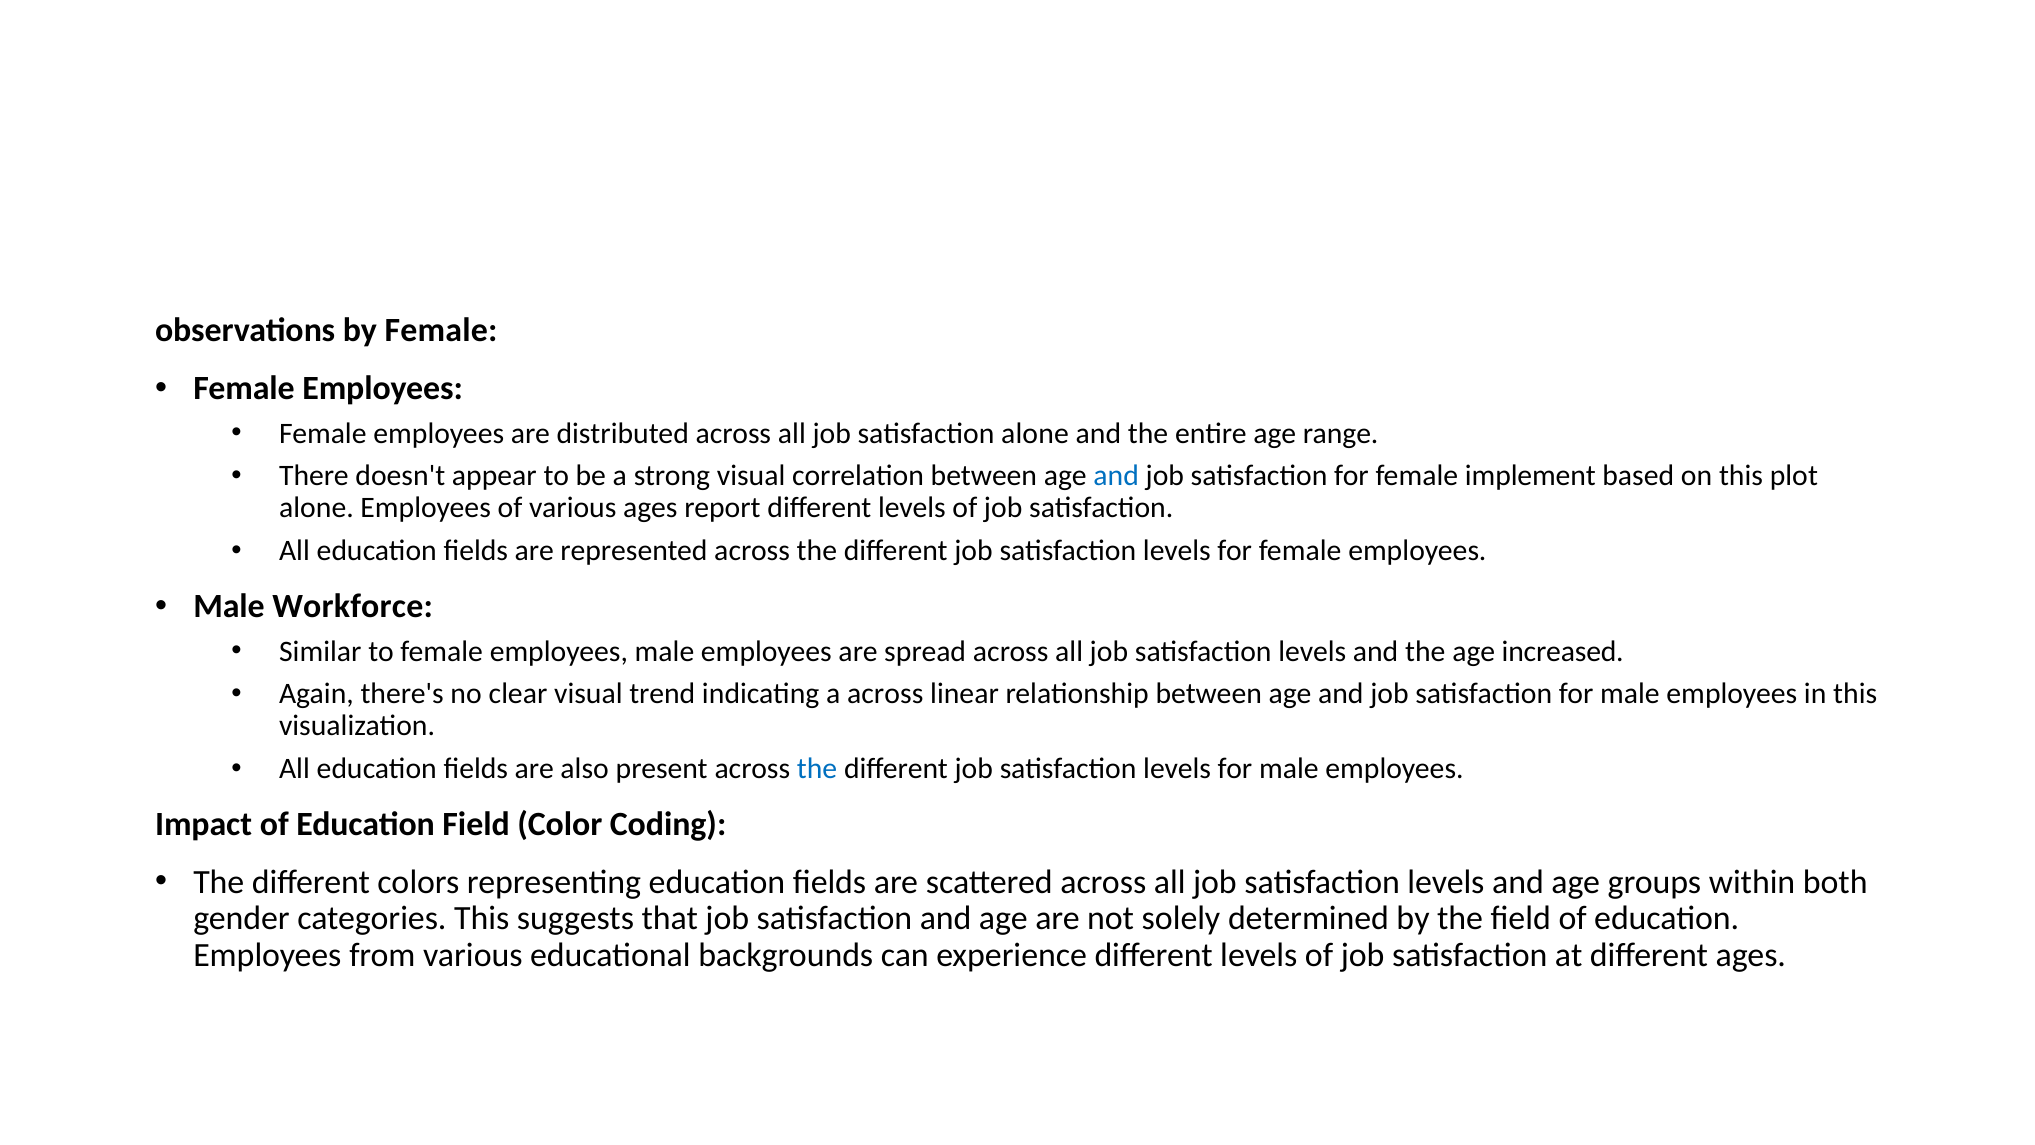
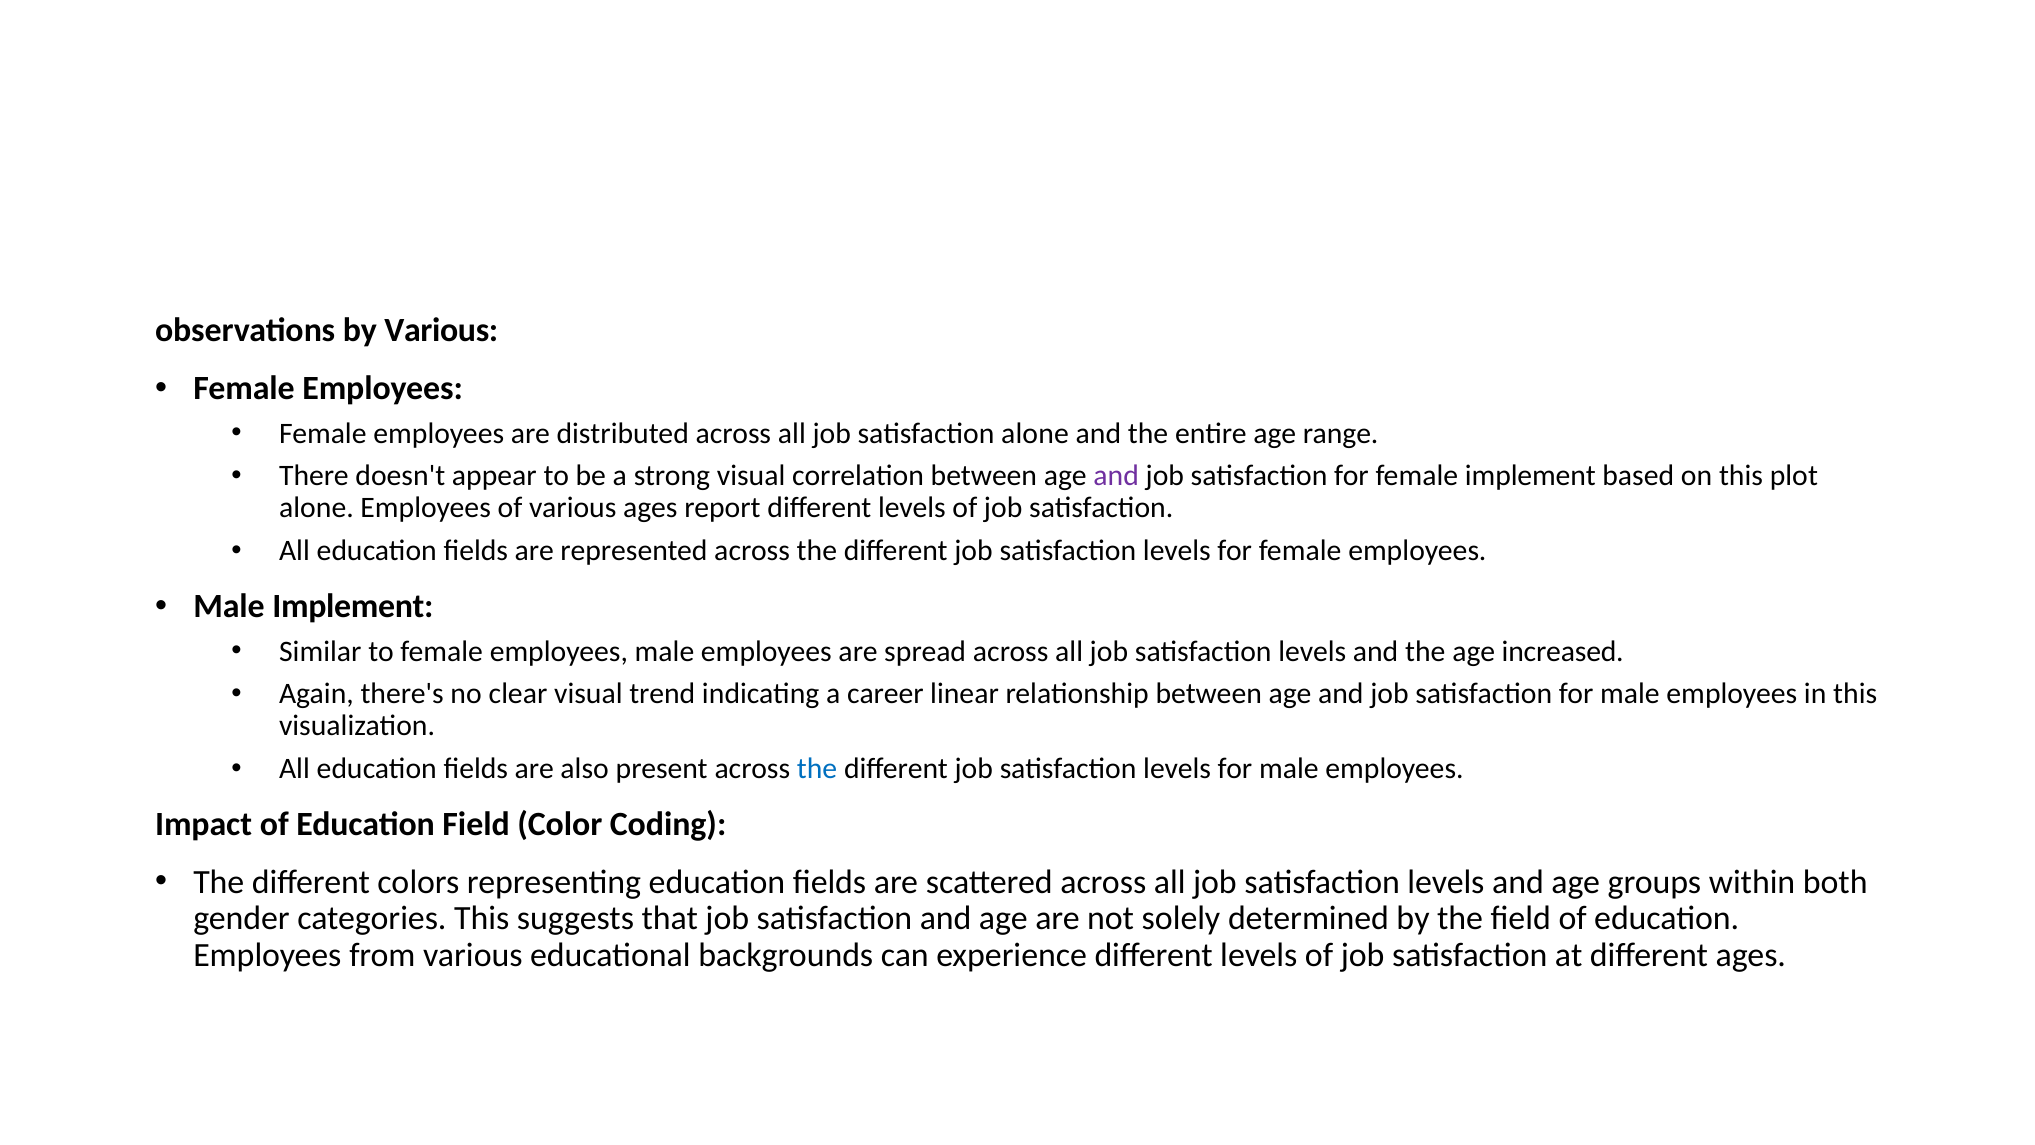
by Female: Female -> Various
and at (1116, 476) colour: blue -> purple
Male Workforce: Workforce -> Implement
a across: across -> career
